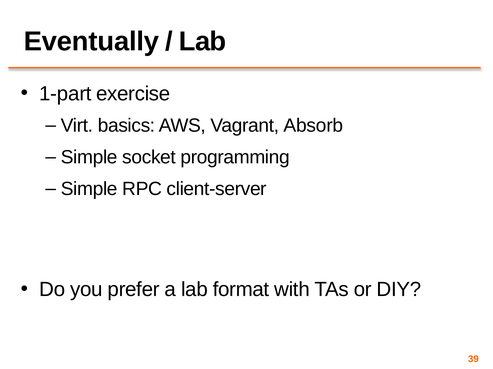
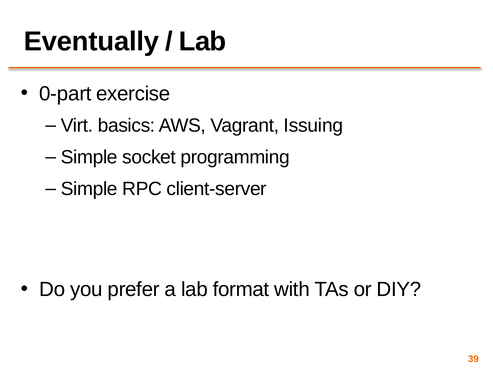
1-part: 1-part -> 0-part
Absorb: Absorb -> Issuing
